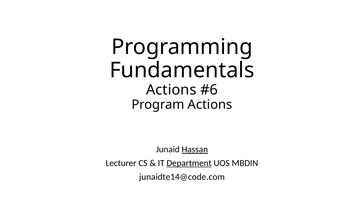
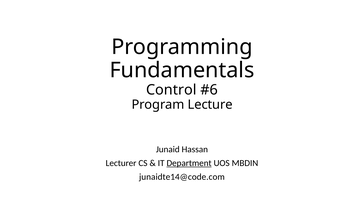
Actions at (171, 90): Actions -> Control
Program Actions: Actions -> Lecture
Hassan underline: present -> none
